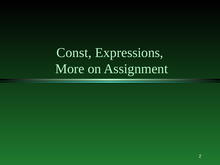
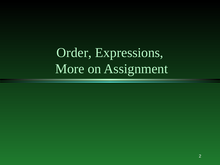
Const: Const -> Order
